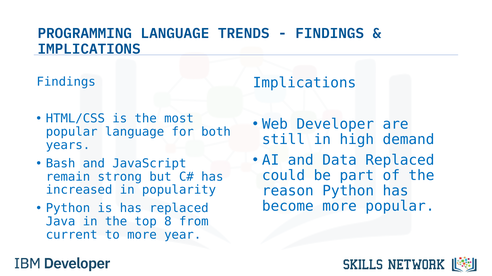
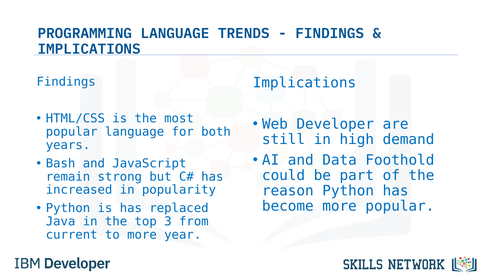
Data Replaced: Replaced -> Foothold
8: 8 -> 3
